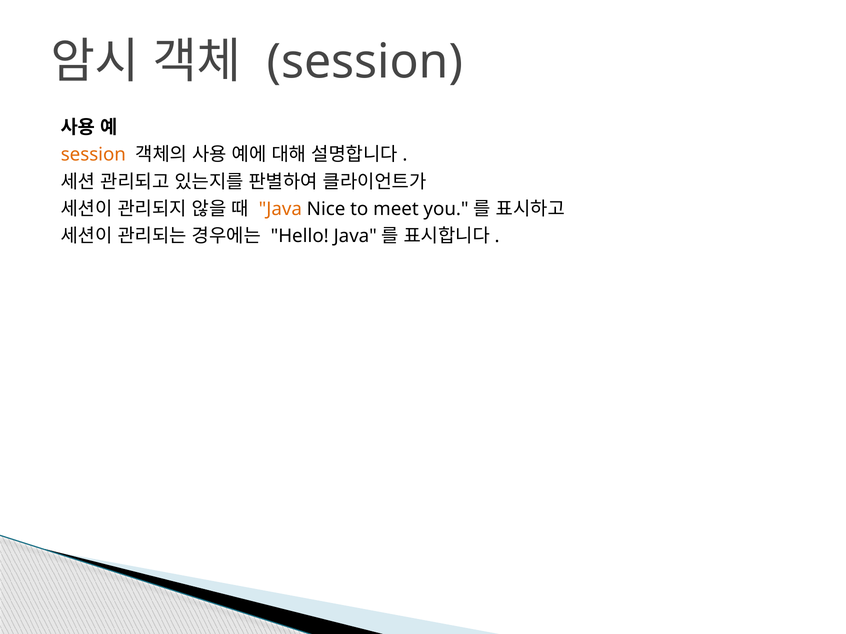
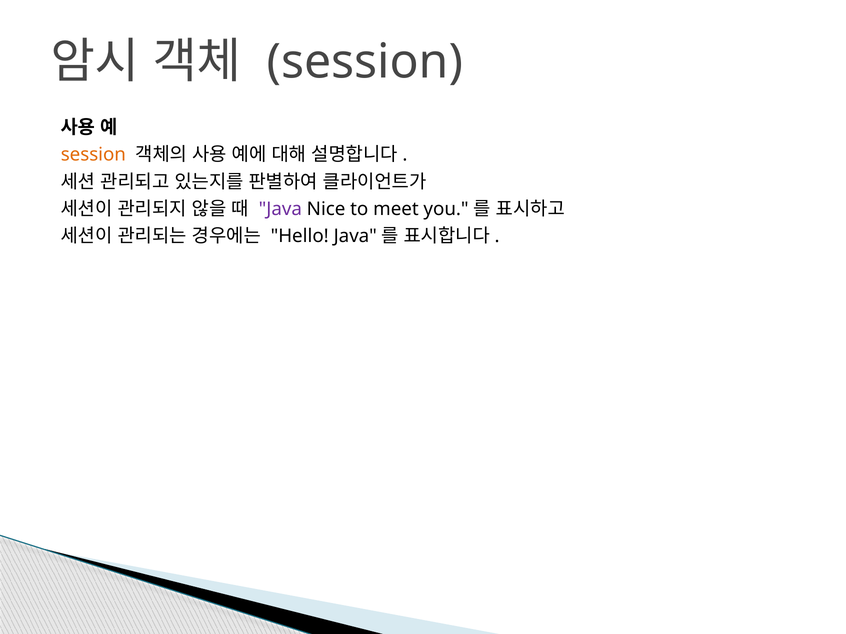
Java colour: orange -> purple
